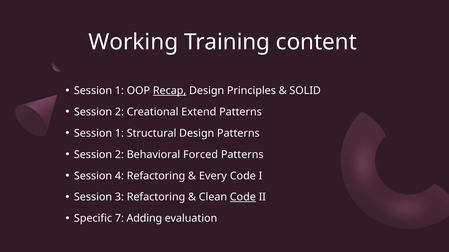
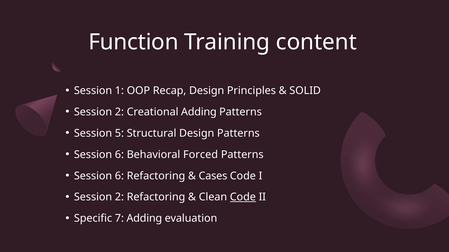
Working: Working -> Function
Recap underline: present -> none
Creational Extend: Extend -> Adding
1 at (119, 134): 1 -> 5
2 at (119, 155): 2 -> 6
4 at (119, 176): 4 -> 6
Every: Every -> Cases
3 at (119, 198): 3 -> 2
